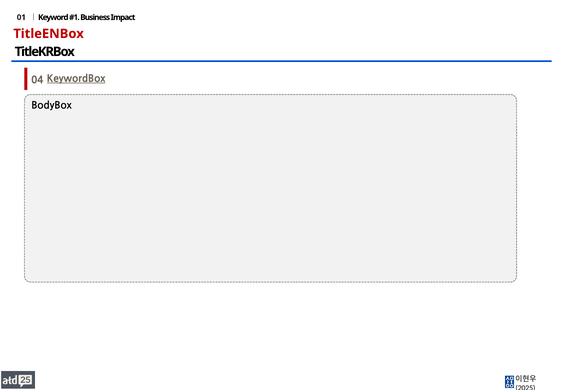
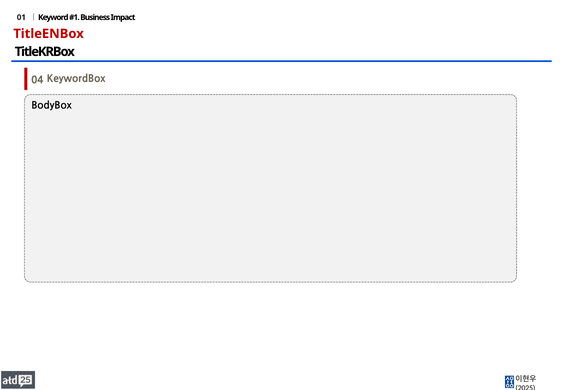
KeywordBox underline: present -> none
